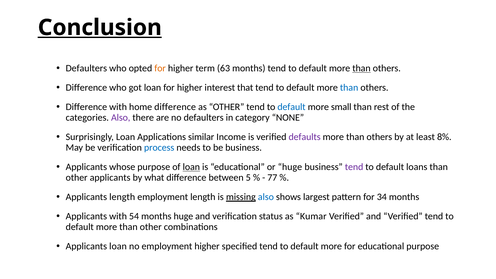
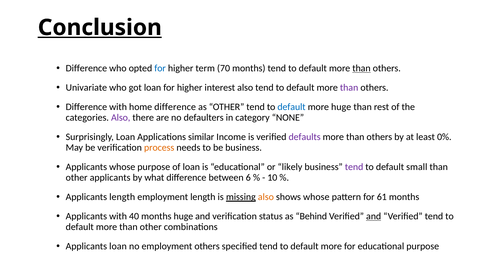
Defaulters at (86, 68): Defaulters -> Difference
for at (160, 68) colour: orange -> blue
63: 63 -> 70
Difference at (86, 88): Difference -> Univariate
interest that: that -> also
than at (349, 88) colour: blue -> purple
more small: small -> huge
8%: 8% -> 0%
process colour: blue -> orange
loan at (191, 167) underline: present -> none
or huge: huge -> likely
loans: loans -> small
5: 5 -> 6
77: 77 -> 10
also at (266, 197) colour: blue -> orange
shows largest: largest -> whose
34: 34 -> 61
54: 54 -> 40
Kumar: Kumar -> Behind
and at (374, 216) underline: none -> present
employment higher: higher -> others
